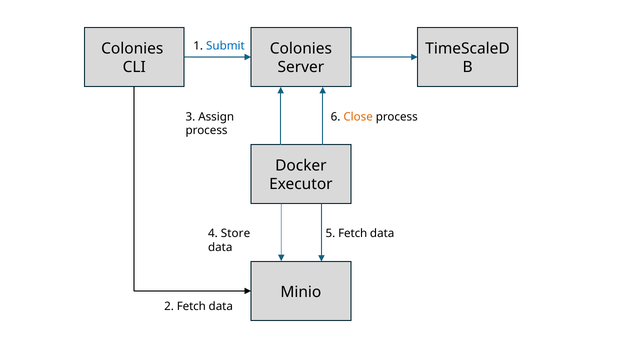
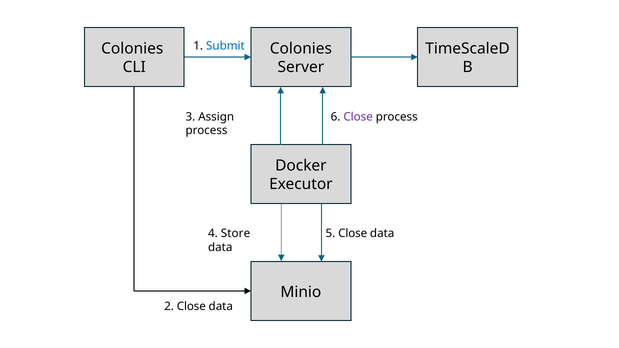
Close at (358, 117) colour: orange -> purple
5 Fetch: Fetch -> Close
2 Fetch: Fetch -> Close
